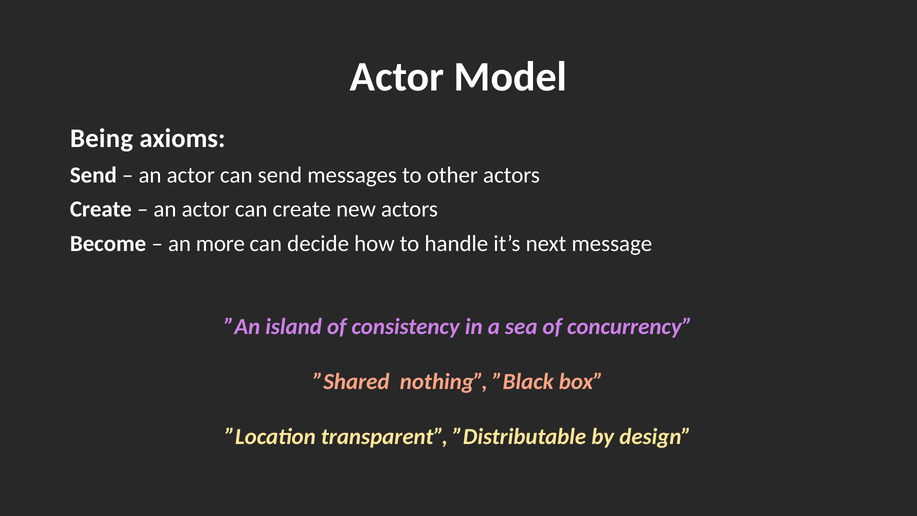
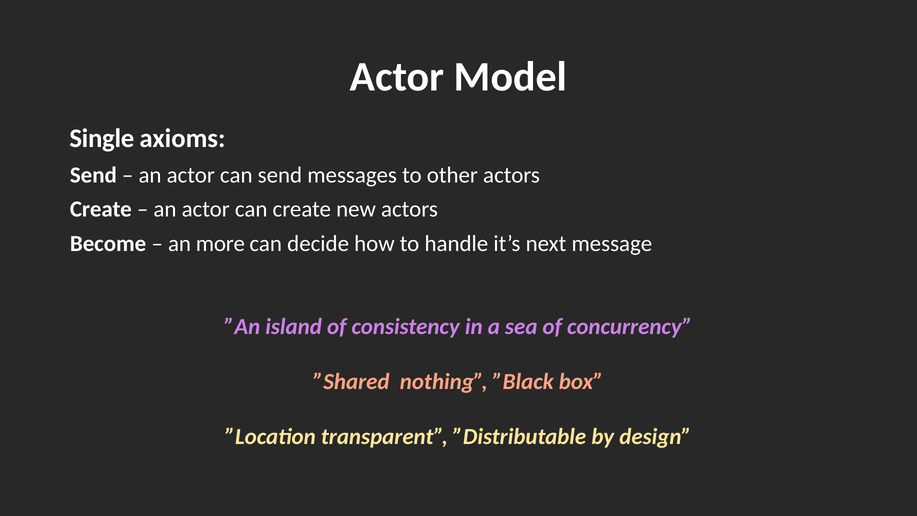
Being: Being -> Single
